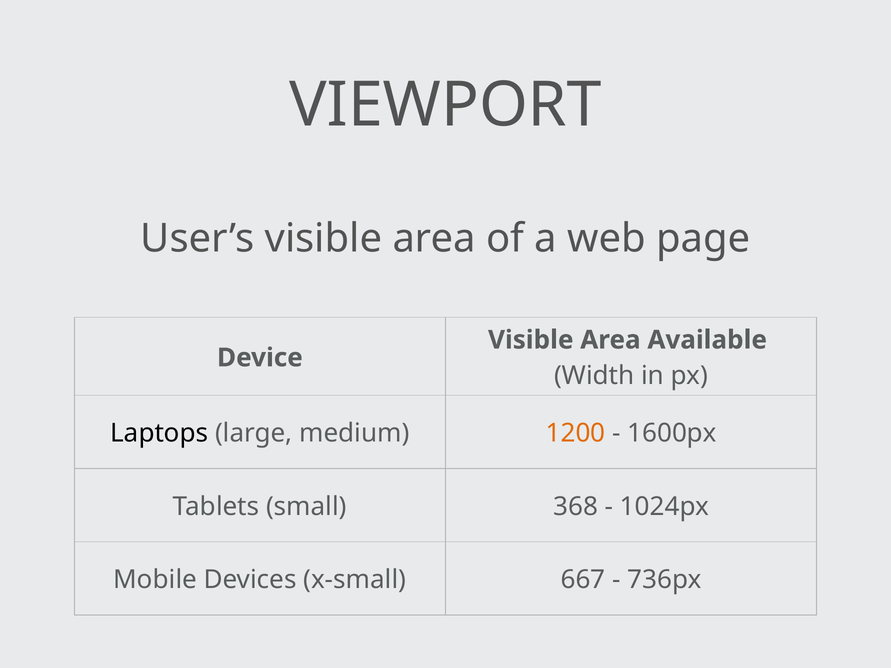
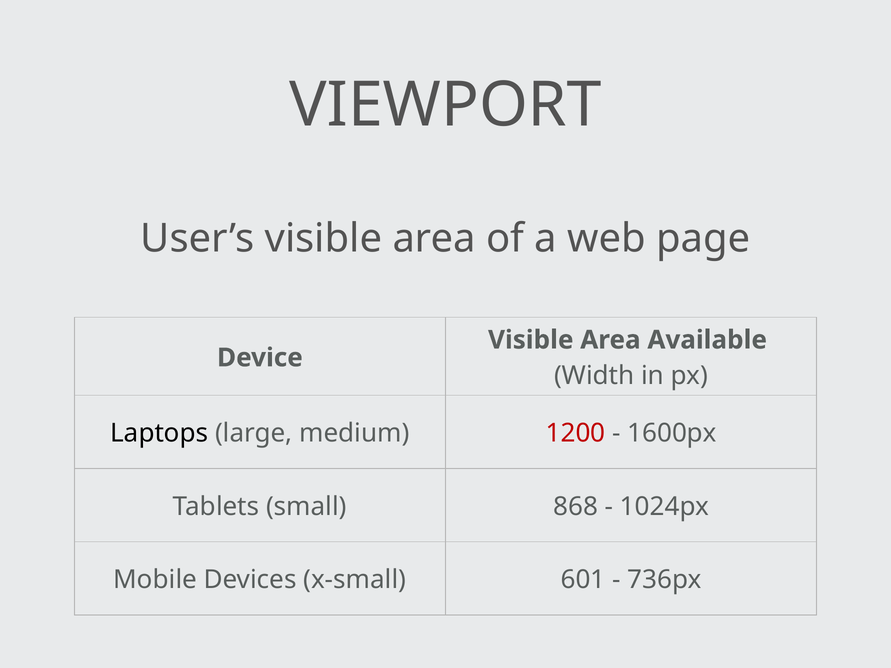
1200 colour: orange -> red
368: 368 -> 868
667: 667 -> 601
